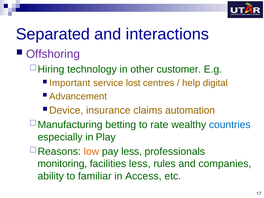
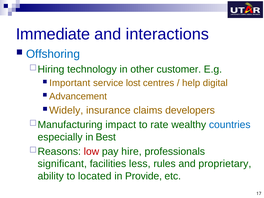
Separated: Separated -> Immediate
Offshoring colour: purple -> blue
Device: Device -> Widely
automation: automation -> developers
betting: betting -> impact
Play: Play -> Best
low colour: orange -> red
pay less: less -> hire
monitoring: monitoring -> significant
companies: companies -> proprietary
familiar: familiar -> located
Access: Access -> Provide
